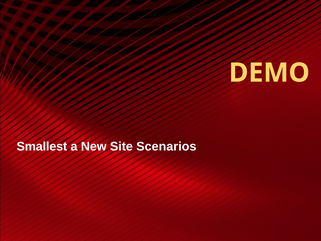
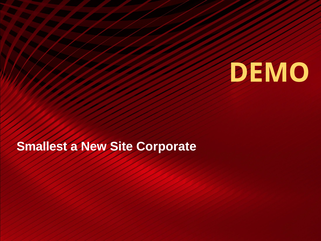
Scenarios: Scenarios -> Corporate
